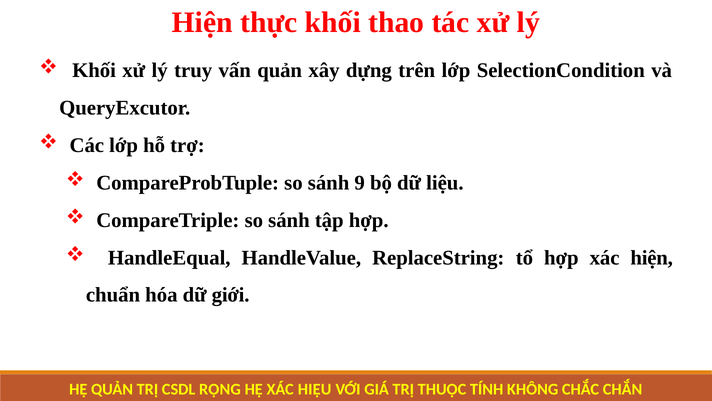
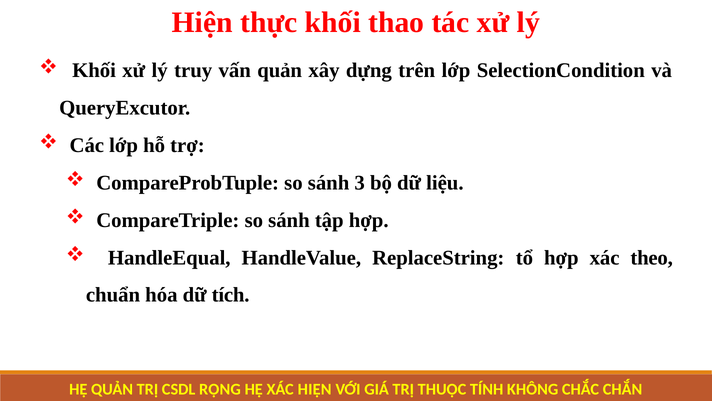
9: 9 -> 3
xác hiện: hiện -> theo
giới: giới -> tích
XÁC HIỆU: HIỆU -> HIỆN
